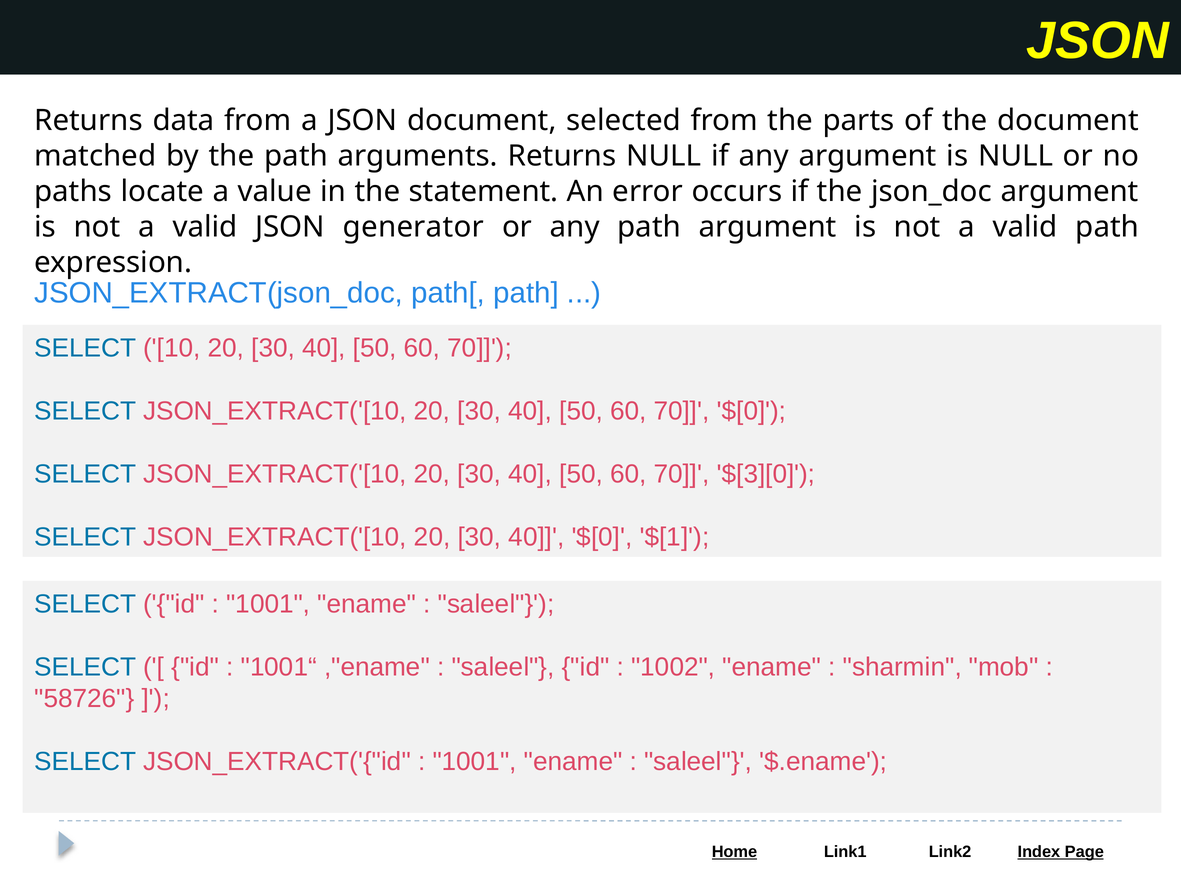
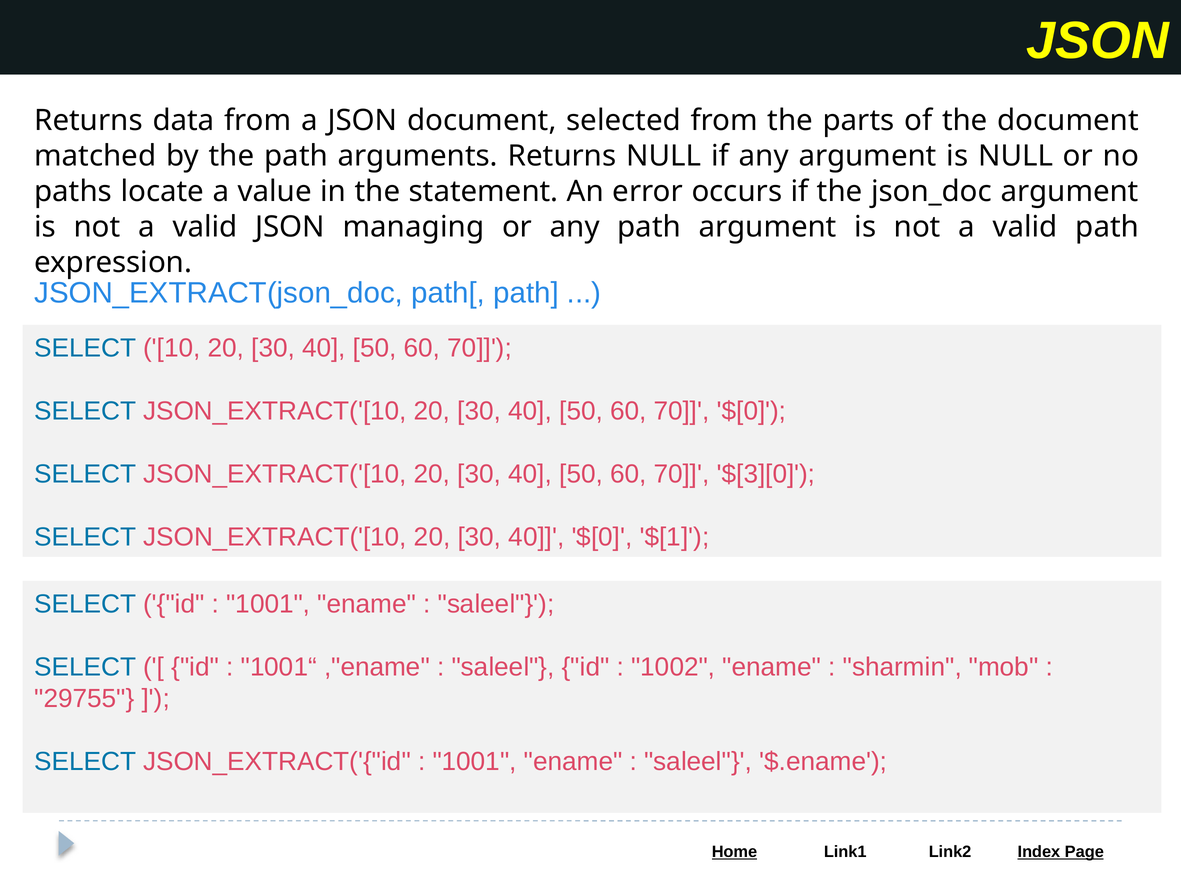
generator: generator -> managing
58726: 58726 -> 29755
